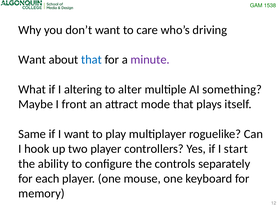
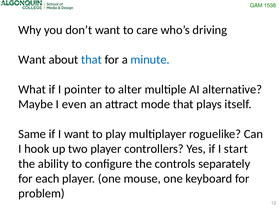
minute colour: purple -> blue
altering: altering -> pointer
something: something -> alternative
front: front -> even
memory: memory -> problem
